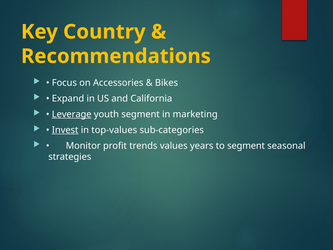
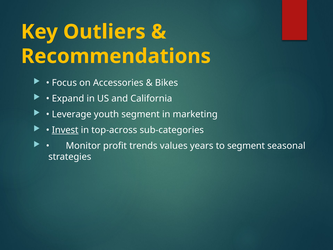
Country: Country -> Outliers
Leverage underline: present -> none
top-values: top-values -> top-across
